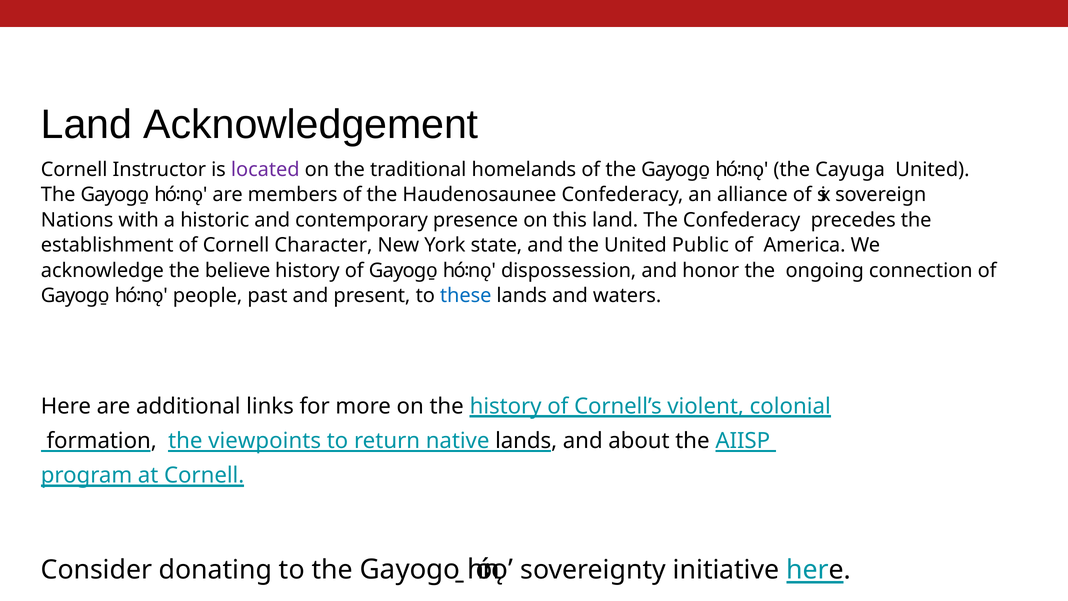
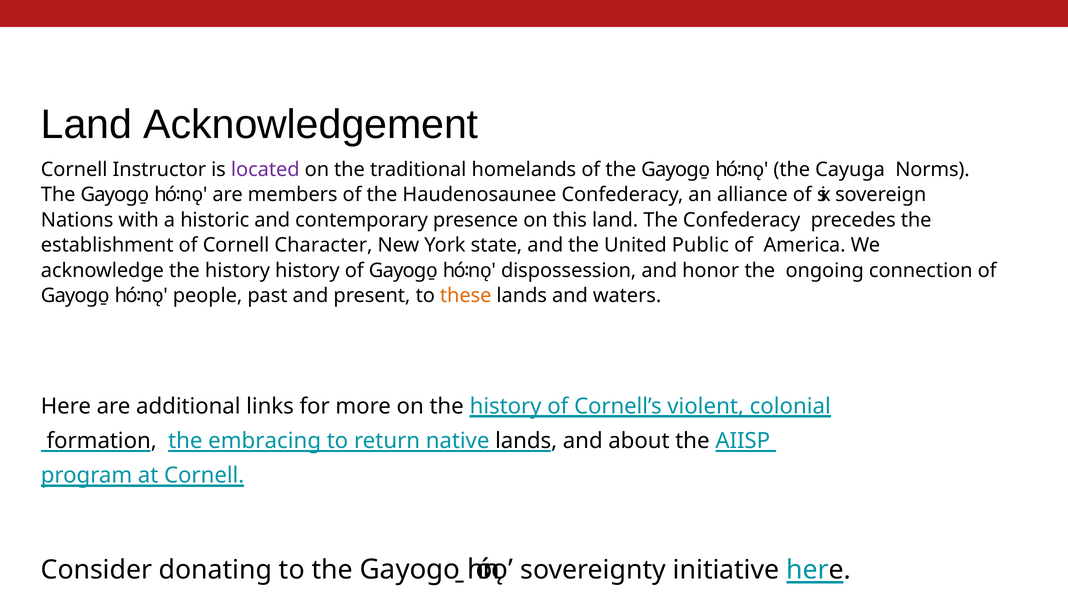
Cayuga United: United -> Norms
acknowledge the believe: believe -> history
these colour: blue -> orange
viewpoints: viewpoints -> embracing
